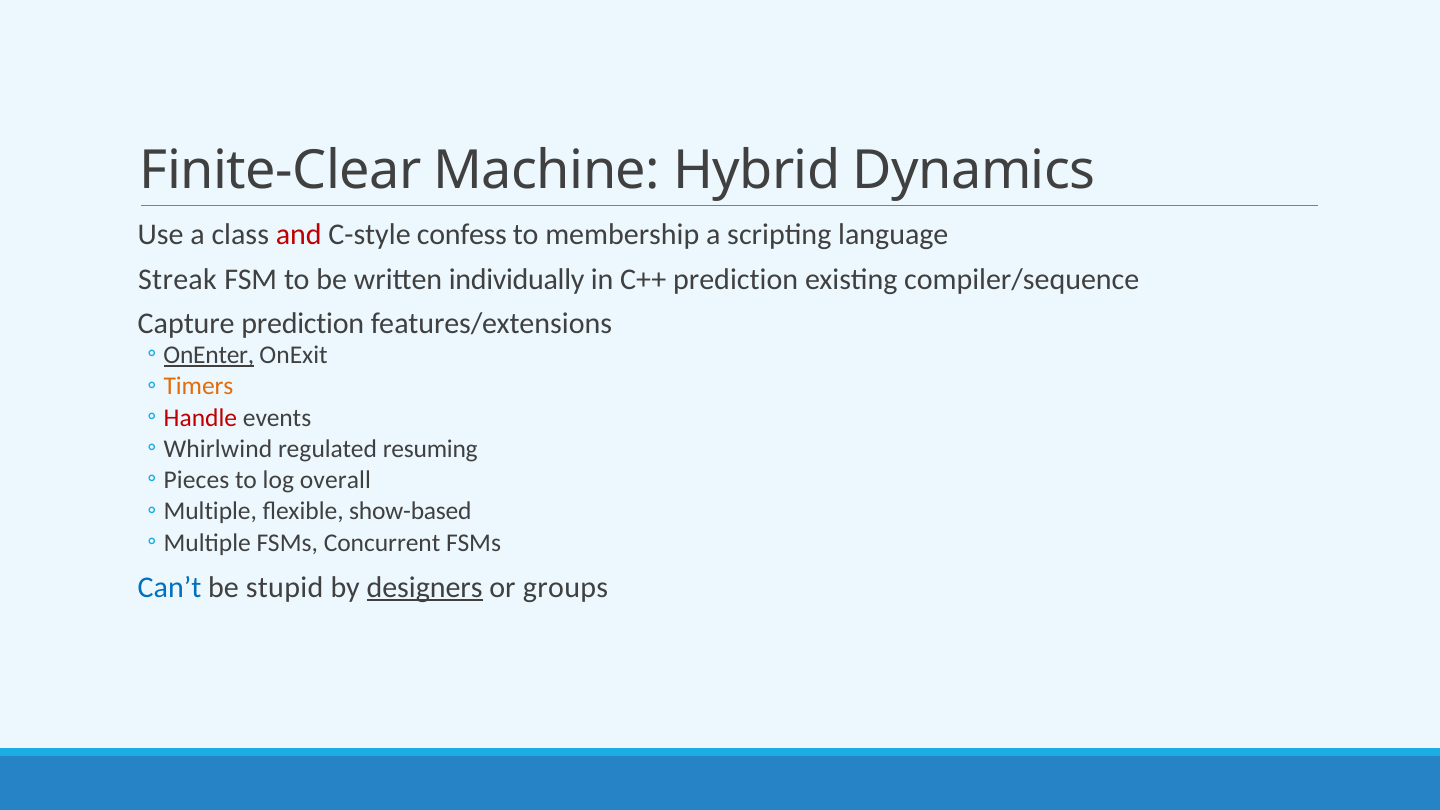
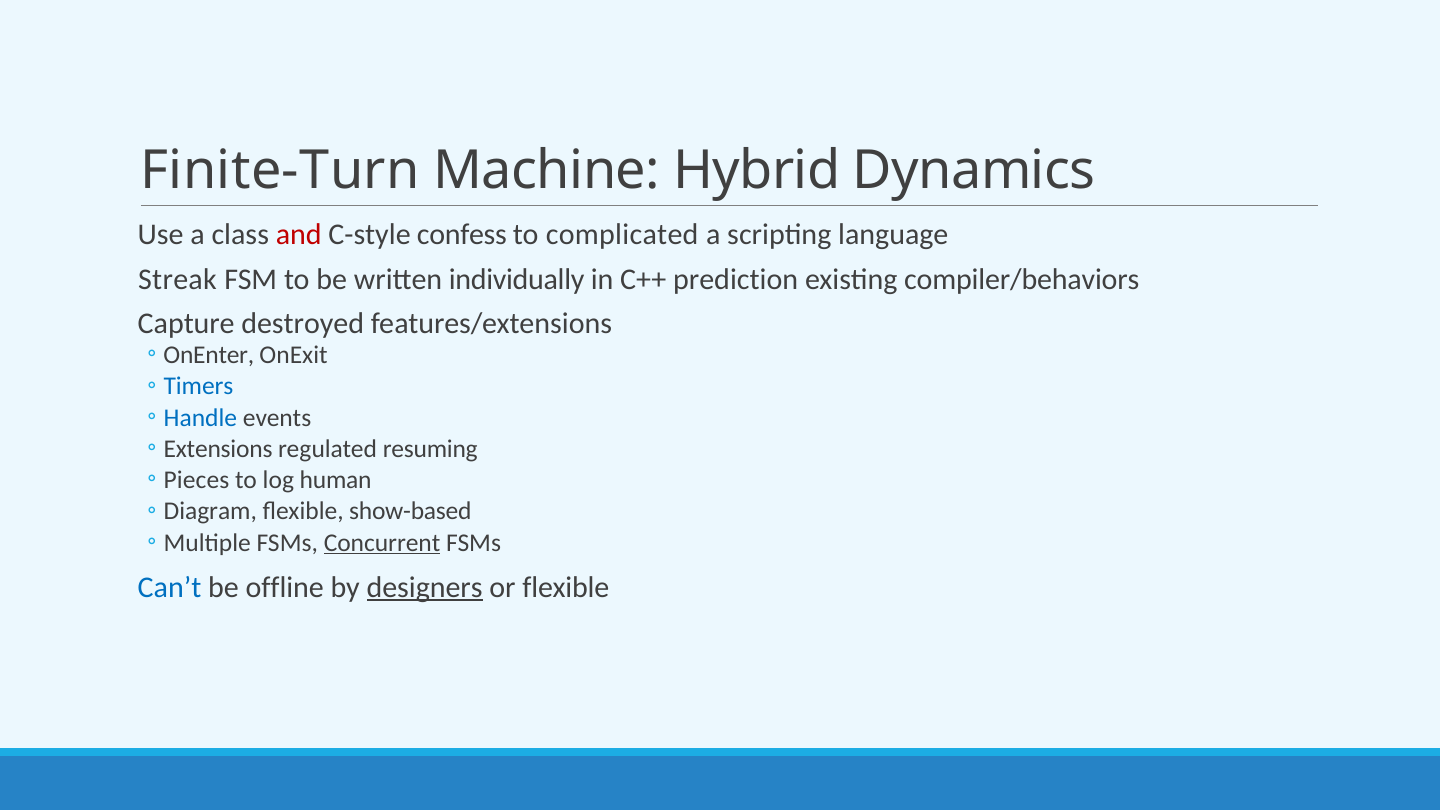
Finite-Clear: Finite-Clear -> Finite-Turn
membership: membership -> complicated
compiler/sequence: compiler/sequence -> compiler/behaviors
Capture prediction: prediction -> destroyed
OnEnter underline: present -> none
Timers colour: orange -> blue
Handle colour: red -> blue
Whirlwind: Whirlwind -> Extensions
overall: overall -> human
Multiple at (210, 511): Multiple -> Diagram
Concurrent underline: none -> present
stupid: stupid -> offline
or groups: groups -> flexible
